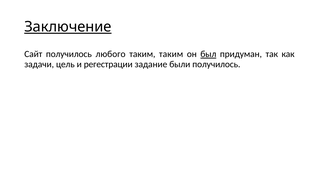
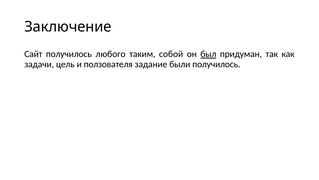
Заключение underline: present -> none
таким таким: таким -> собой
регестрации: регестрации -> ползователя
